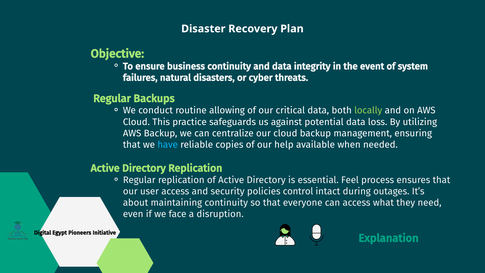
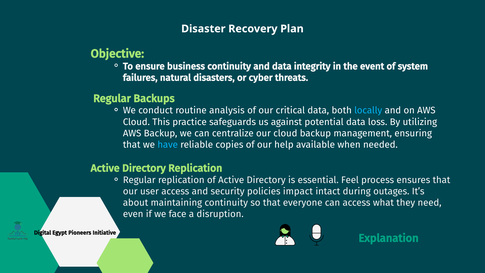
allowing: allowing -> analysis
locally colour: light green -> light blue
control: control -> impact
